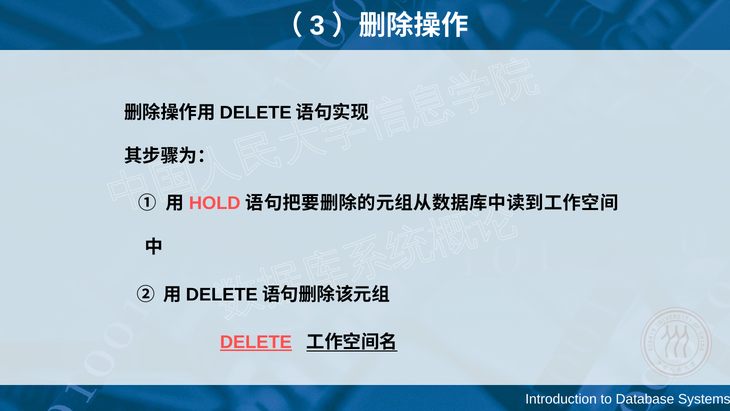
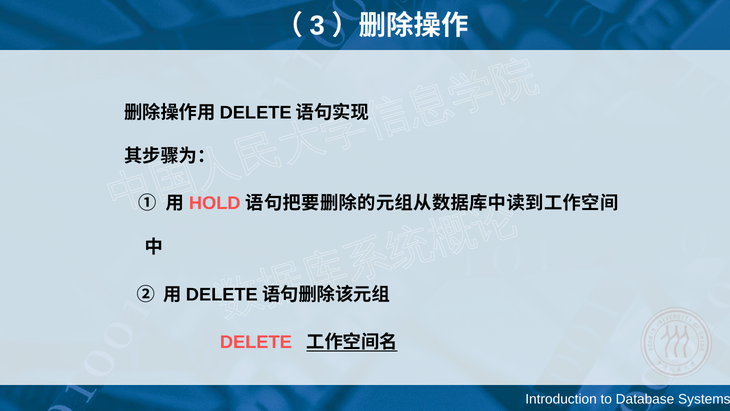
DELETE underline: present -> none
